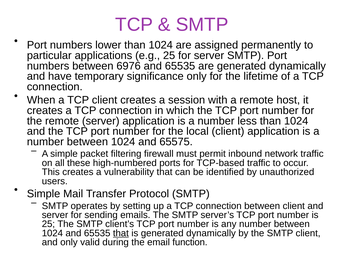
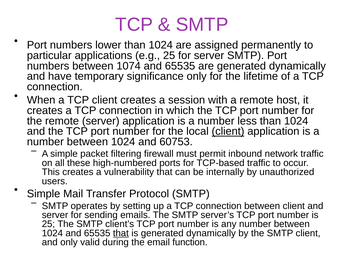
6976: 6976 -> 1074
client at (228, 131) underline: none -> present
65575: 65575 -> 60753
identified: identified -> internally
